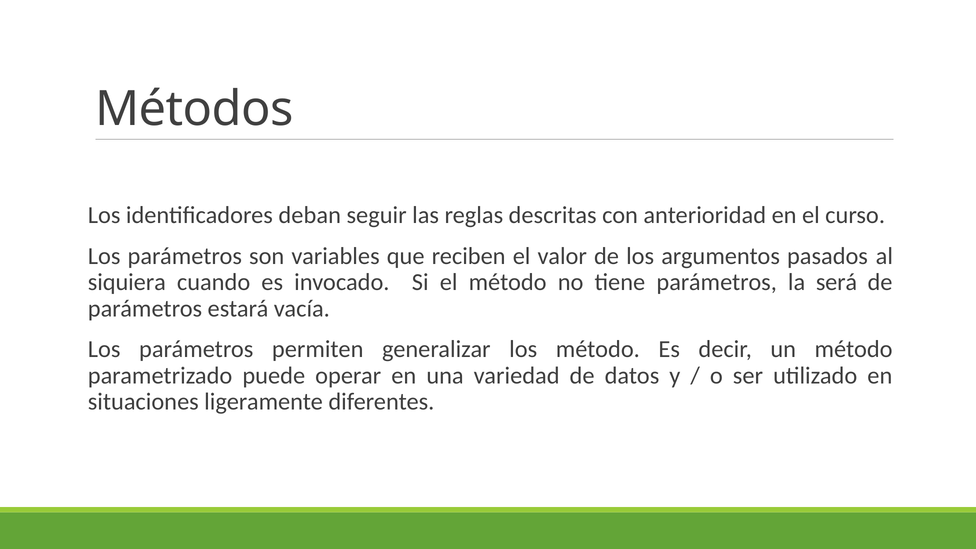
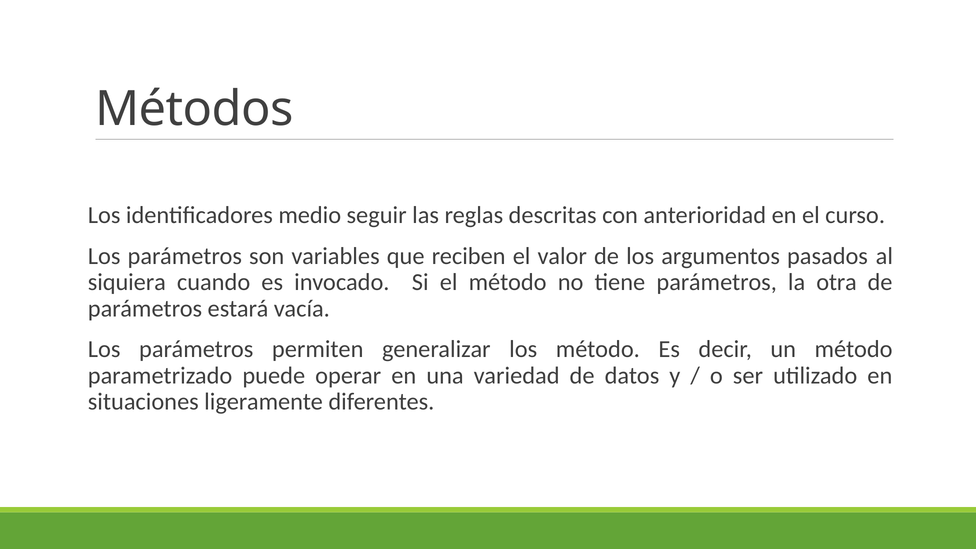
deban: deban -> medio
será: será -> otra
